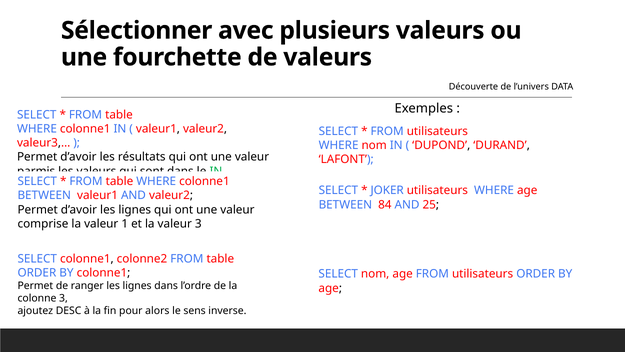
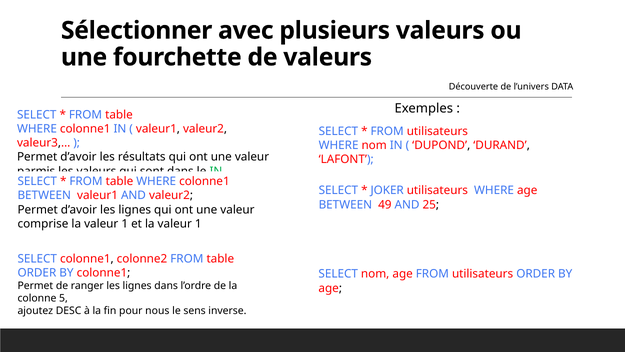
84: 84 -> 49
et la valeur 3: 3 -> 1
colonne 3: 3 -> 5
alors: alors -> nous
